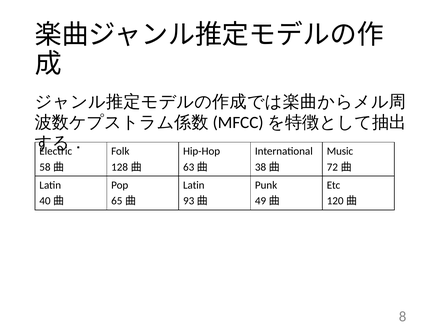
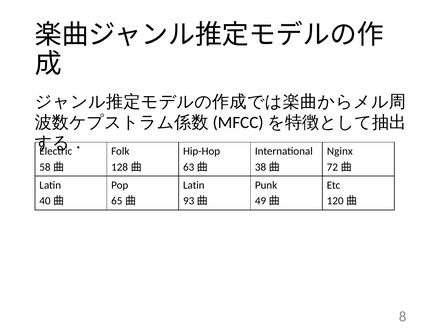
Music: Music -> Nginx
